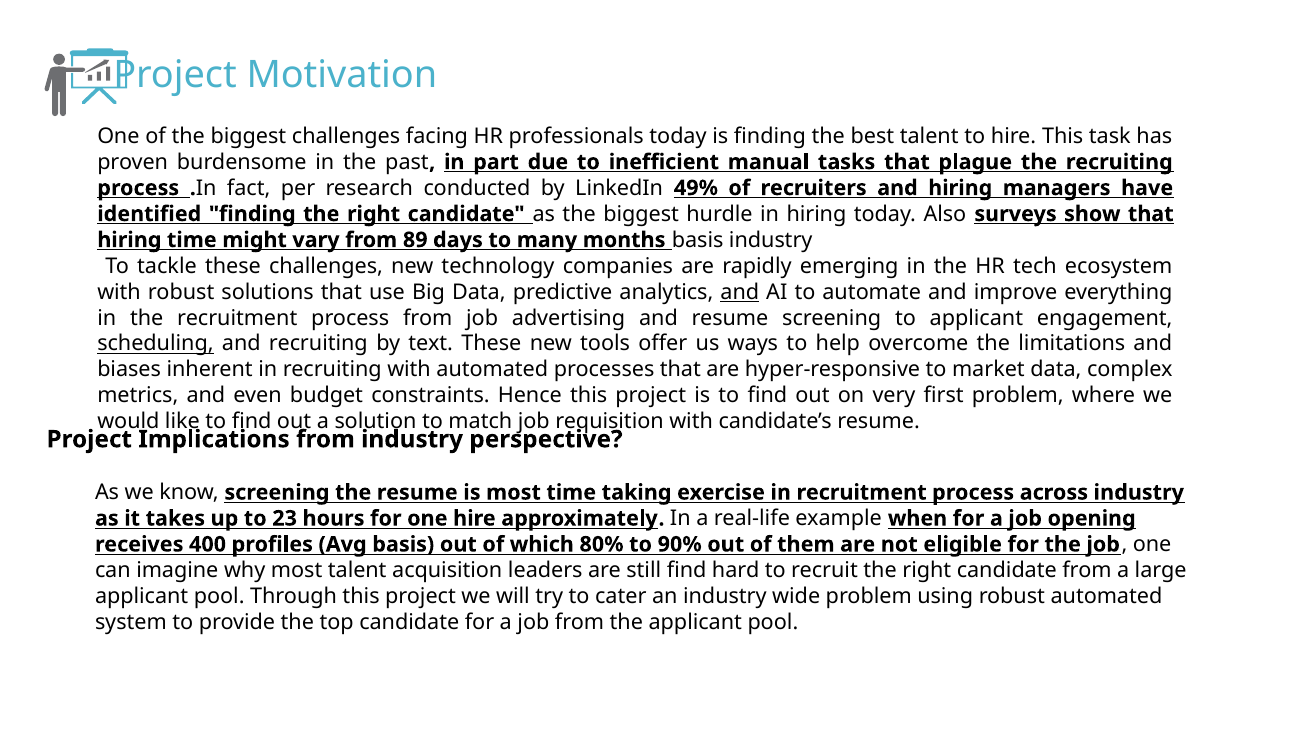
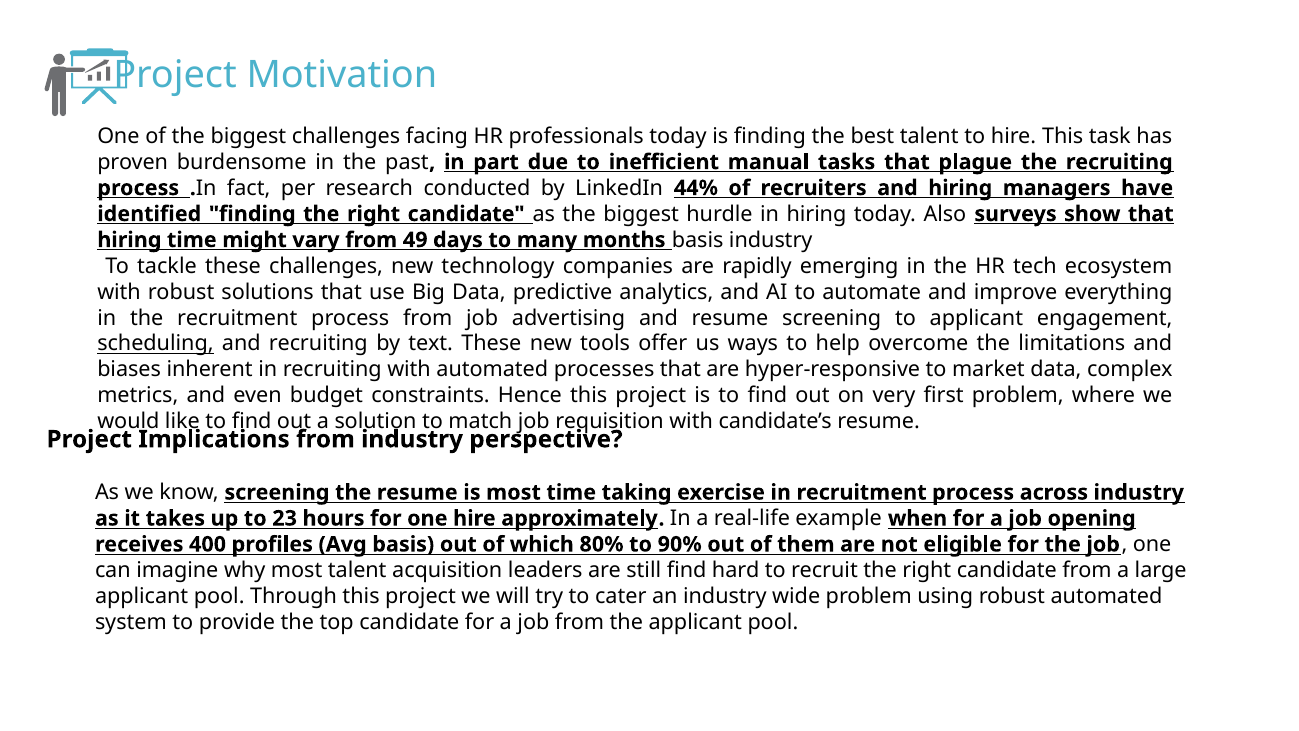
49%: 49% -> 44%
89: 89 -> 49
and at (740, 292) underline: present -> none
